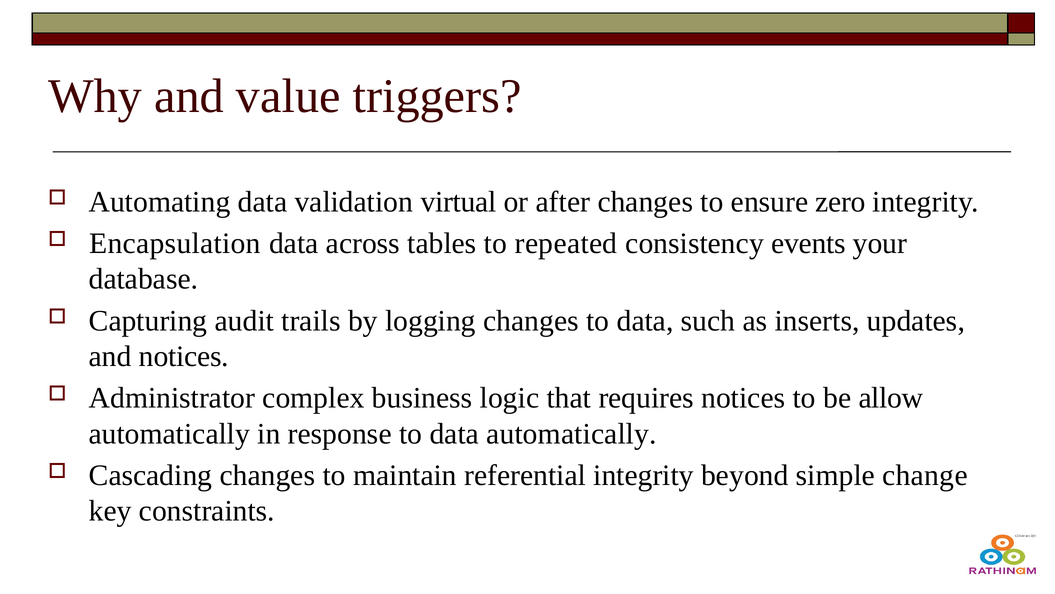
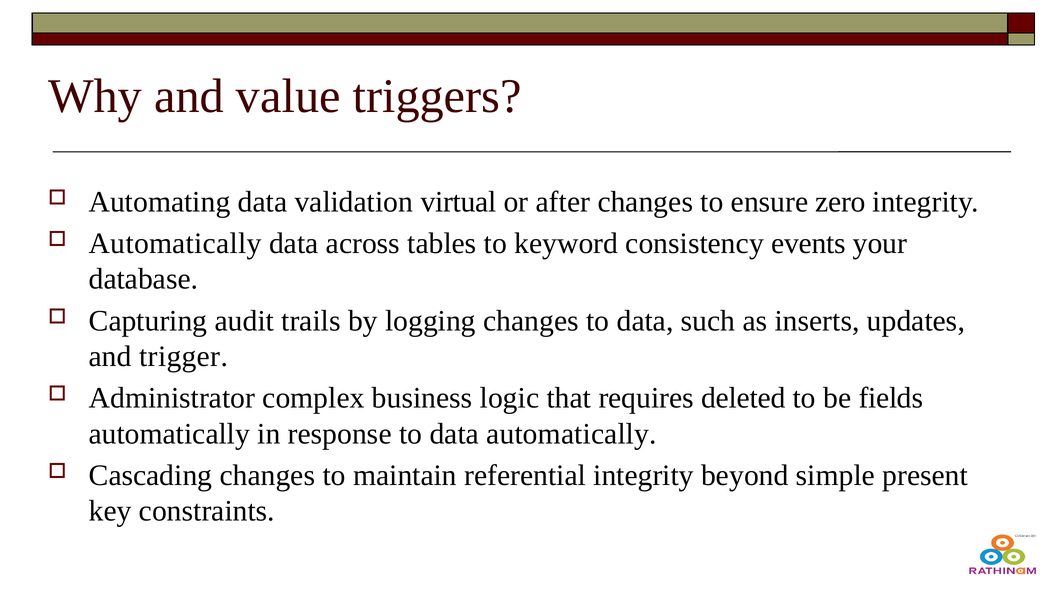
Encapsulation at (175, 243): Encapsulation -> Automatically
repeated: repeated -> keyword
and notices: notices -> trigger
requires notices: notices -> deleted
allow: allow -> fields
change: change -> present
